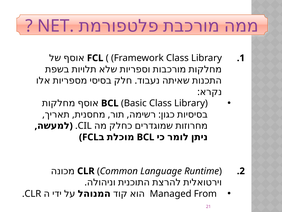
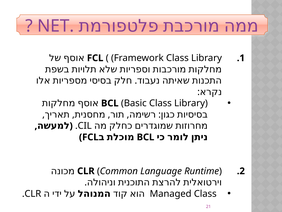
Managed From: From -> Class
